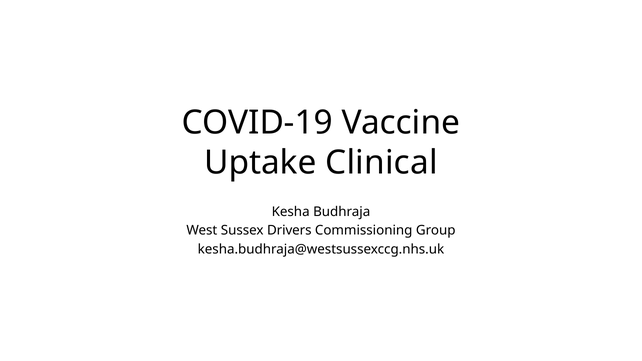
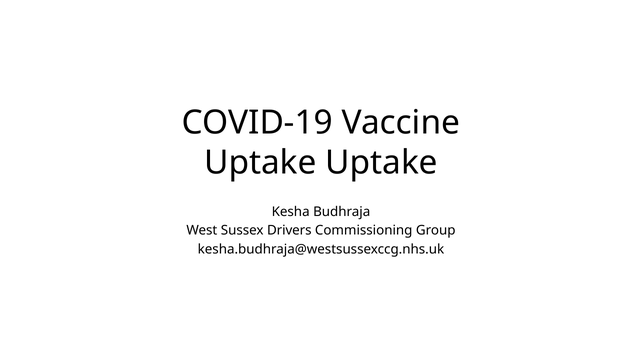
Uptake Clinical: Clinical -> Uptake
